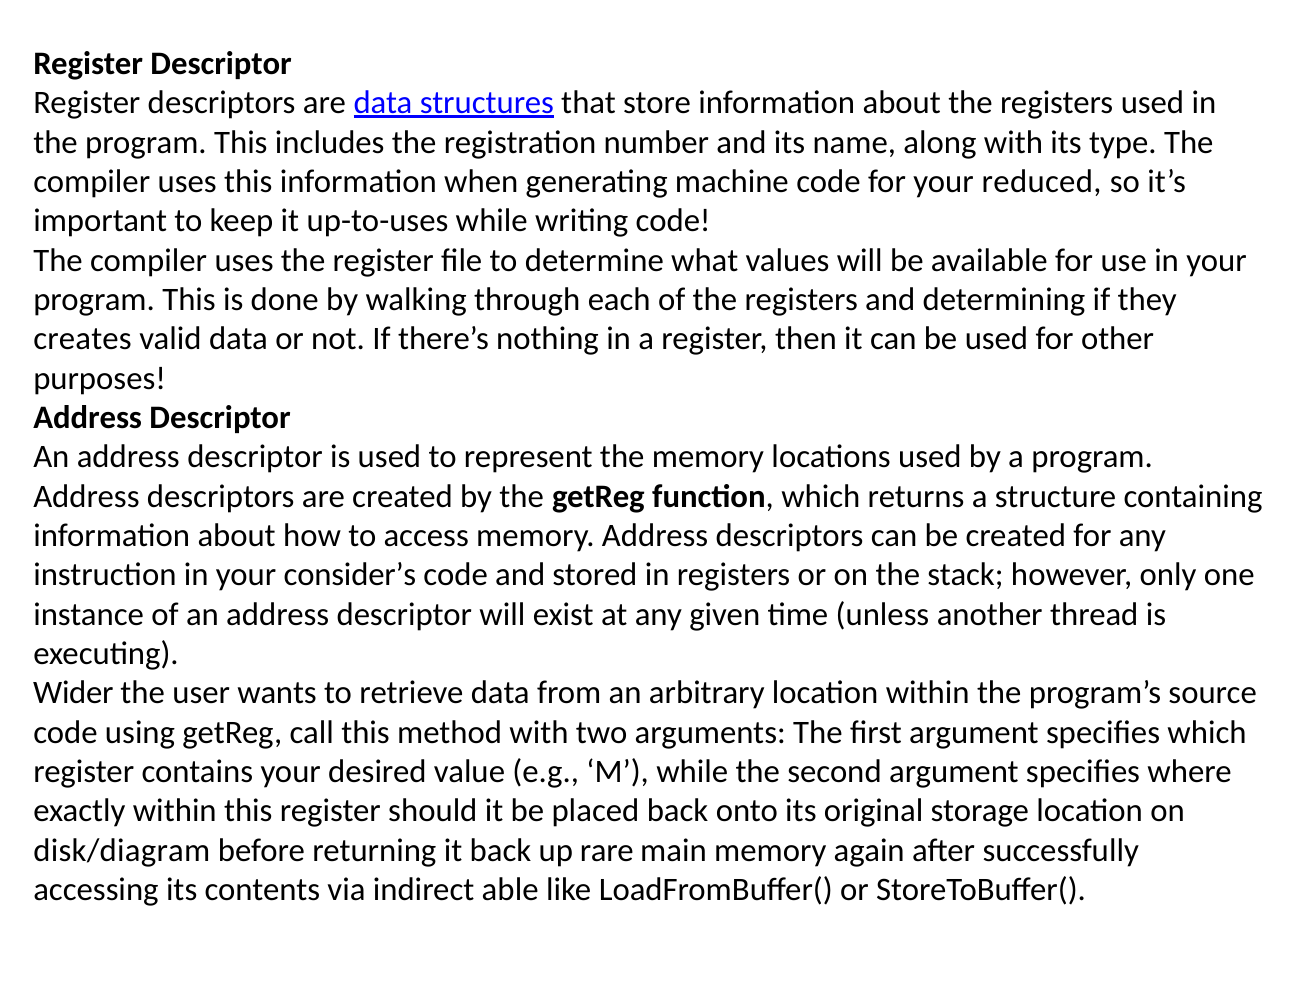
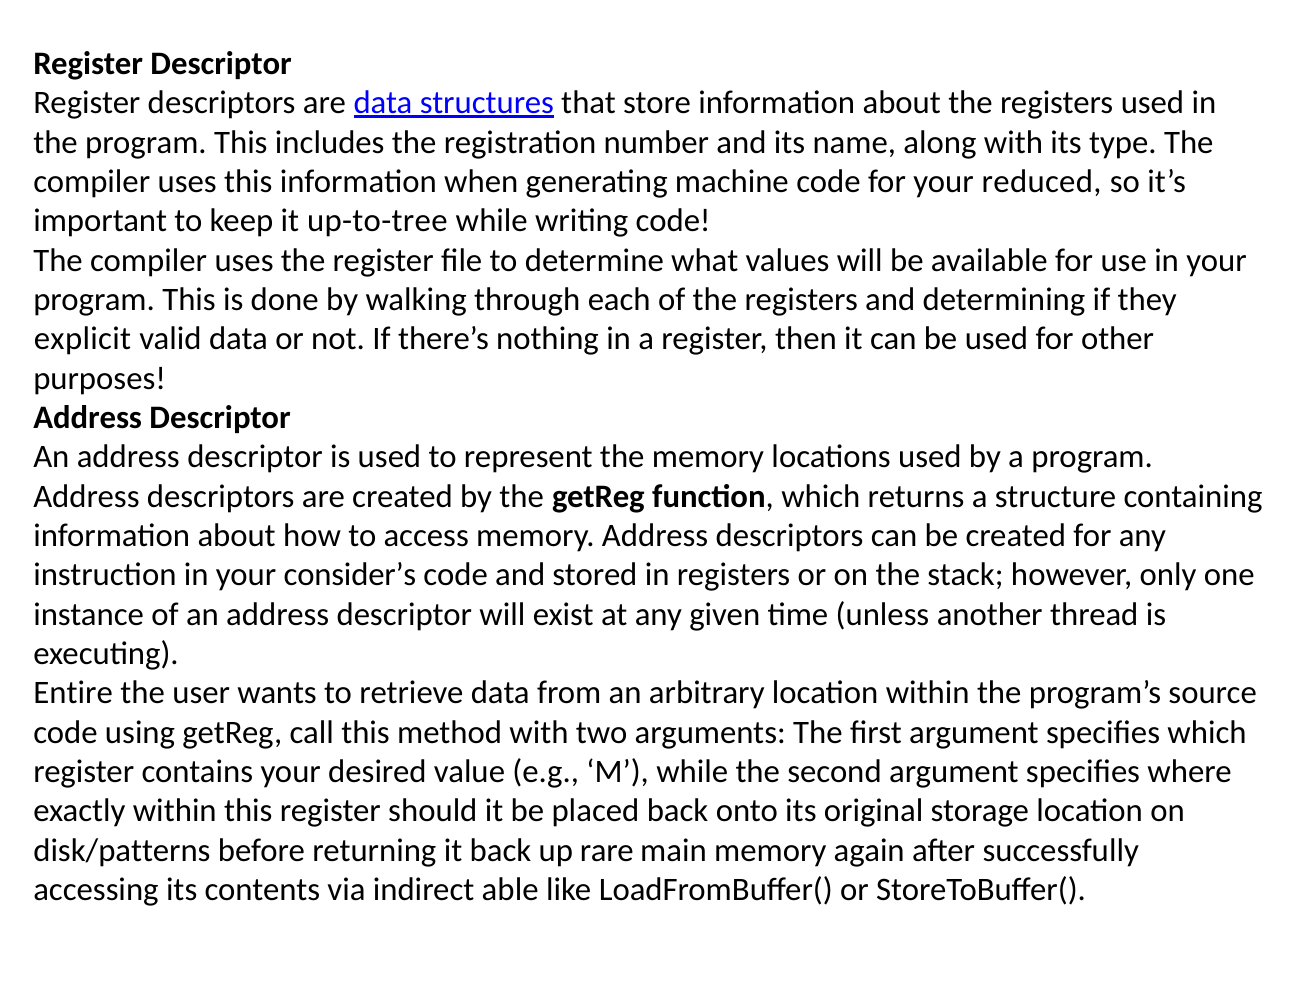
up-to-uses: up-to-uses -> up-to-tree
creates: creates -> explicit
Wider: Wider -> Entire
disk/diagram: disk/diagram -> disk/patterns
